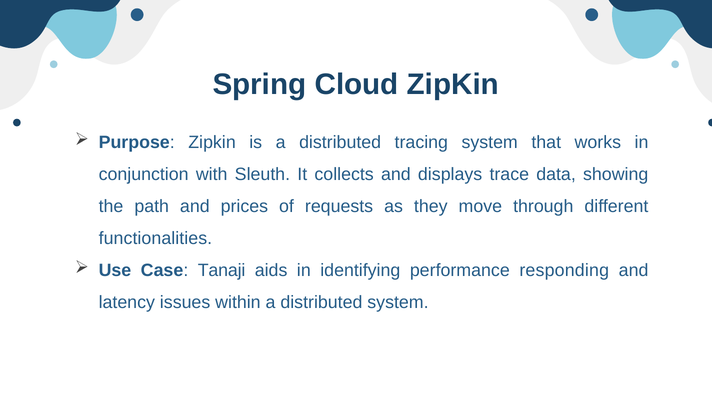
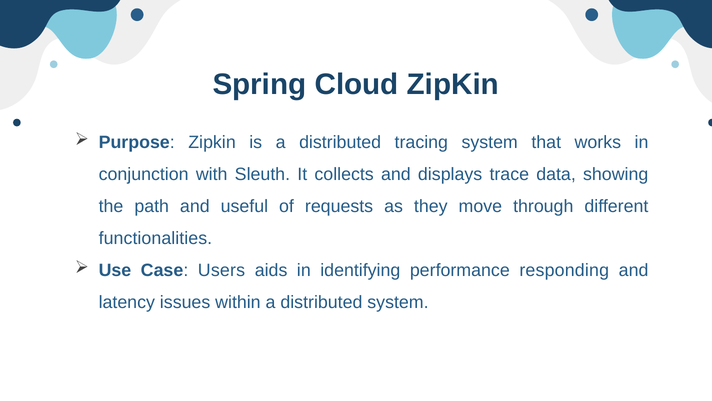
prices: prices -> useful
Tanaji: Tanaji -> Users
